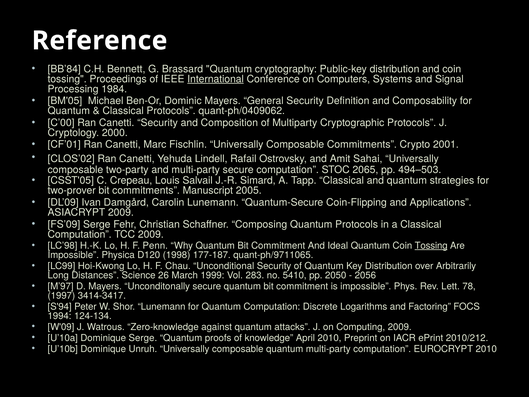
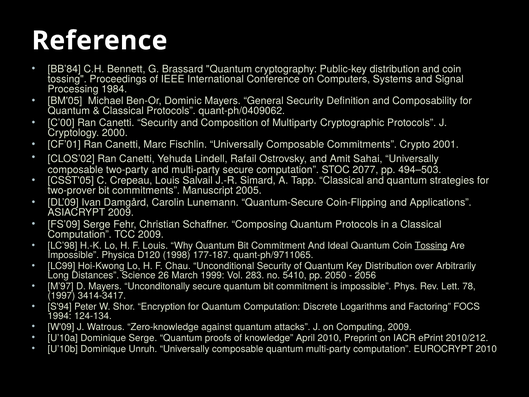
International underline: present -> none
2065: 2065 -> 2077
F Penn: Penn -> Louis
Shor Lunemann: Lunemann -> Encryption
